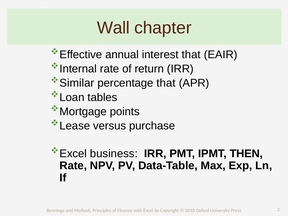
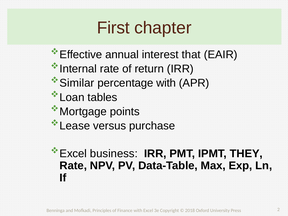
Wall: Wall -> First
percentage that: that -> with
THEN: THEN -> THEY
